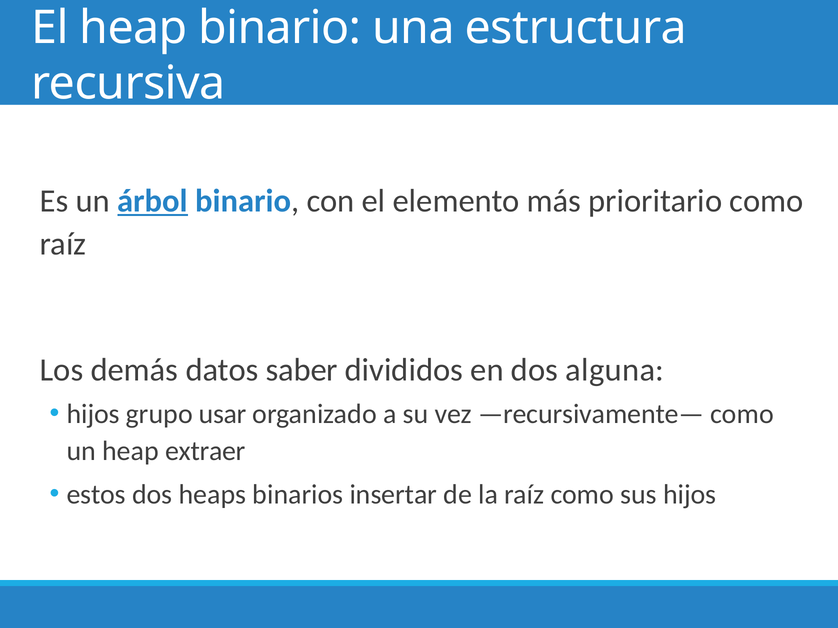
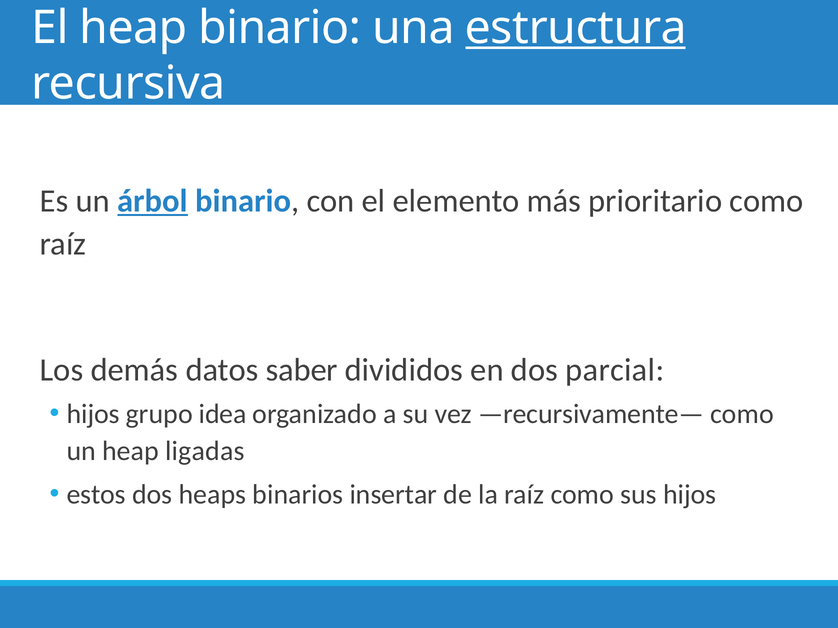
estructura underline: none -> present
alguna: alguna -> parcial
usar: usar -> idea
extraer: extraer -> ligadas
